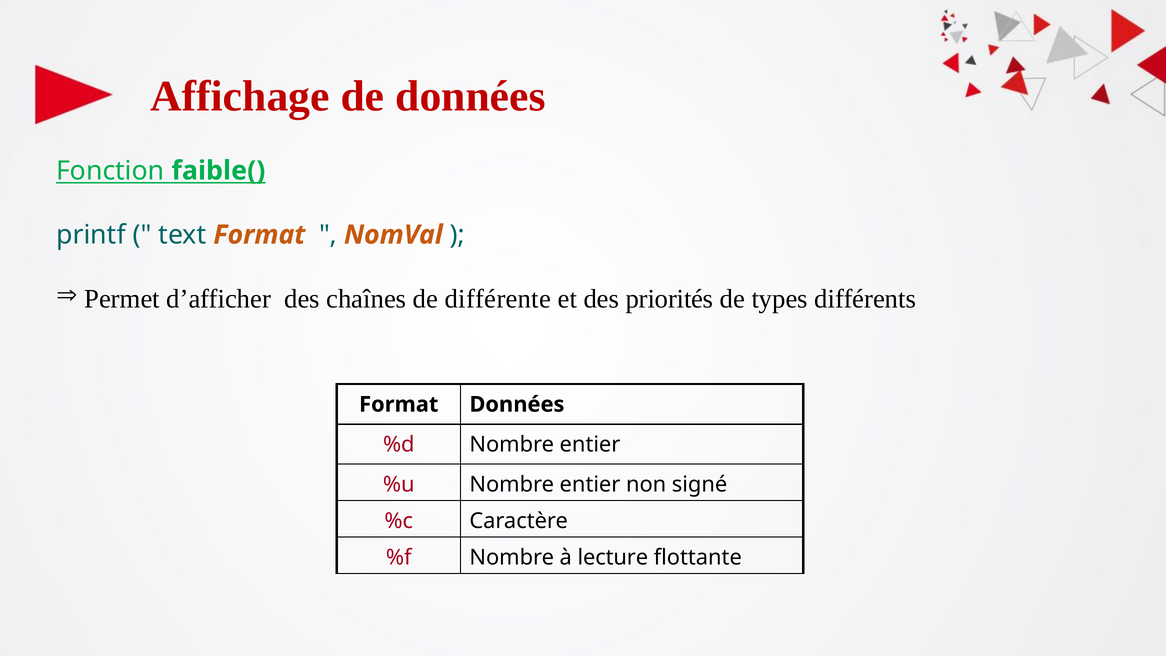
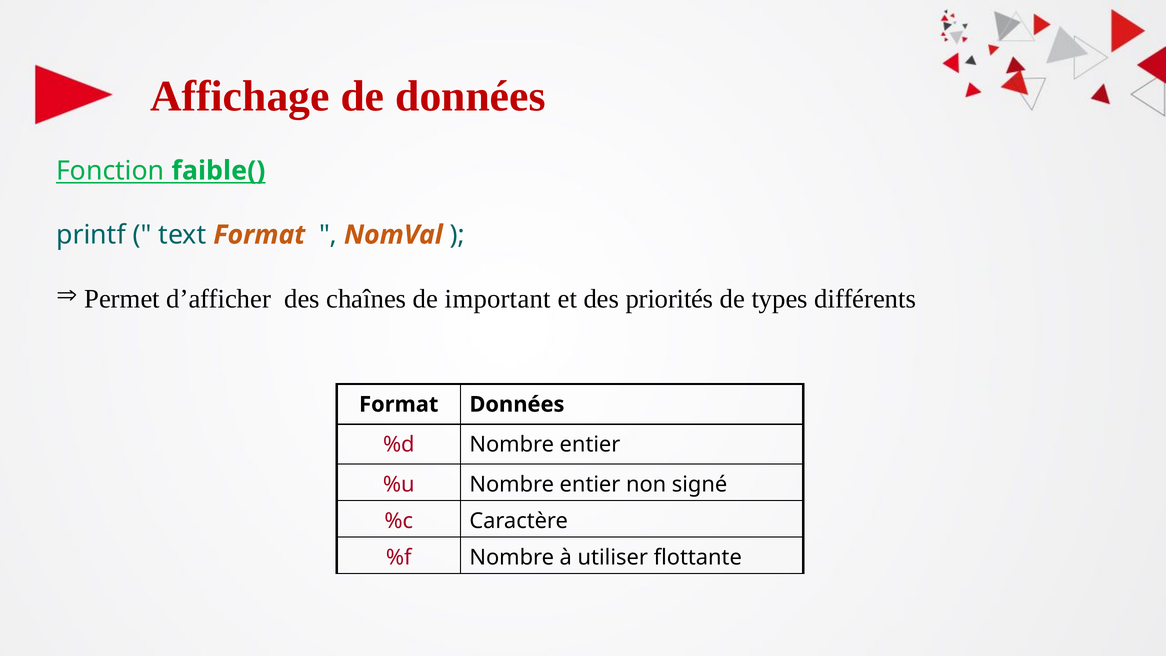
différente: différente -> important
lecture: lecture -> utiliser
